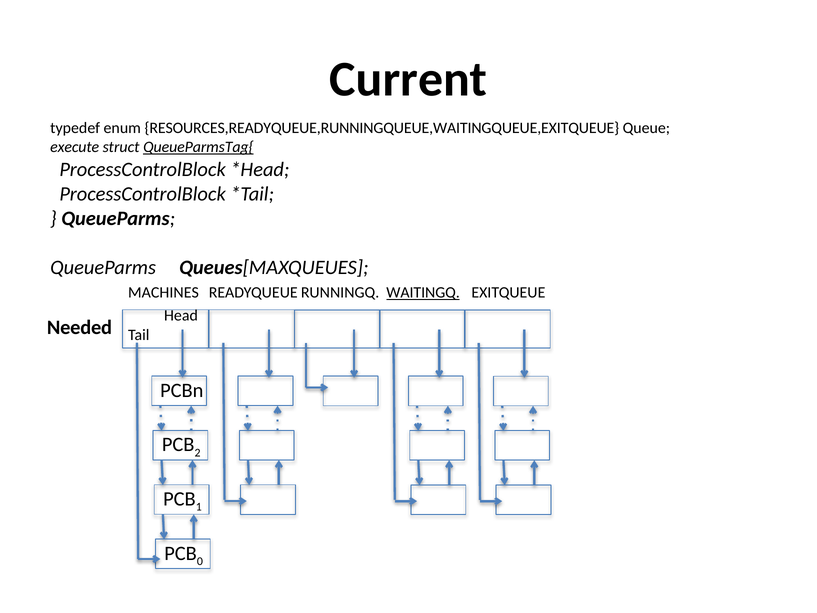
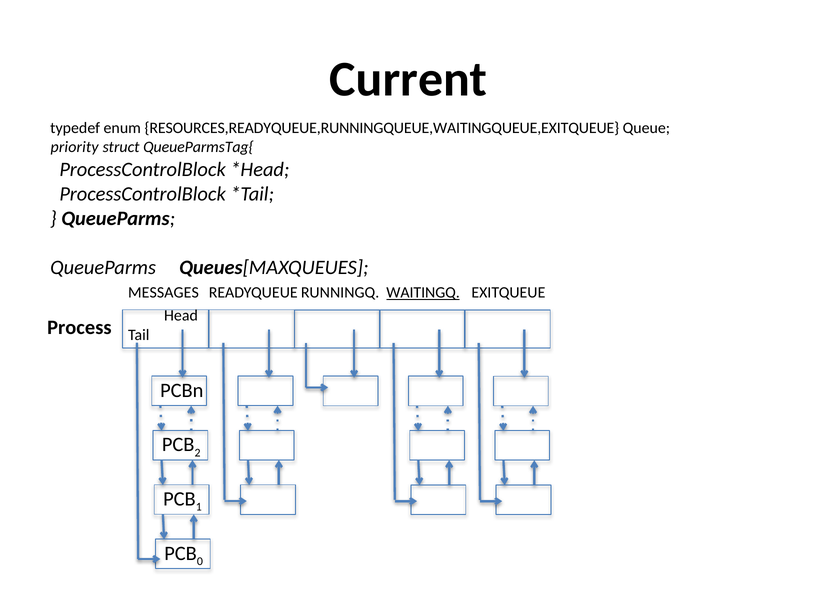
execute: execute -> priority
QueueParmsTag{ underline: present -> none
MACHINES: MACHINES -> MESSAGES
Needed: Needed -> Process
